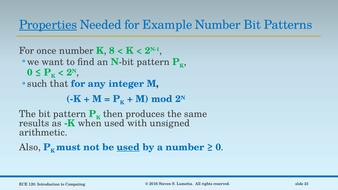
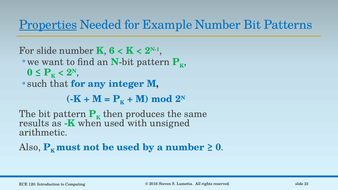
For once: once -> slide
8: 8 -> 6
used at (128, 147) underline: present -> none
